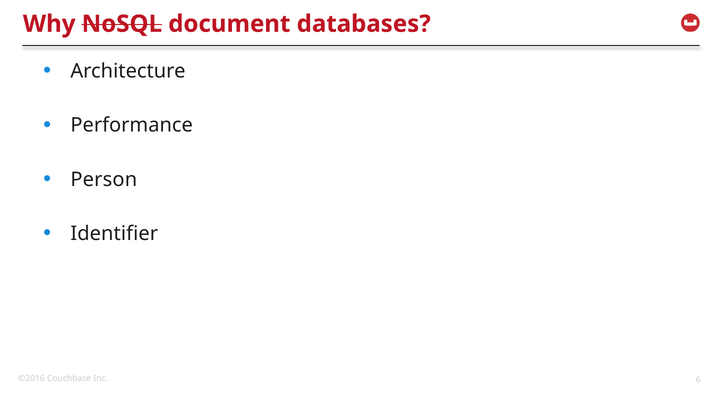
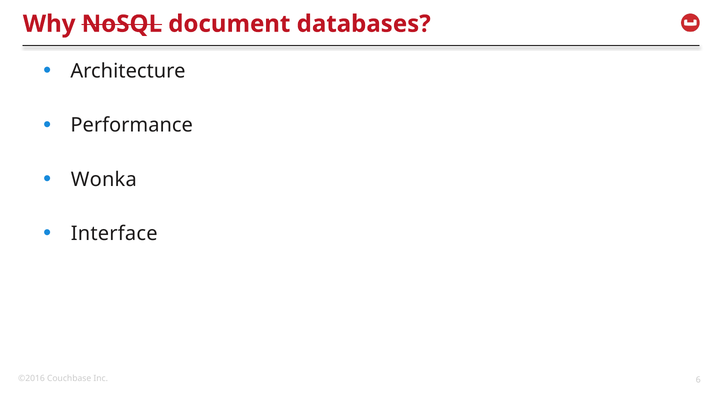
Person: Person -> Wonka
Identifier: Identifier -> Interface
